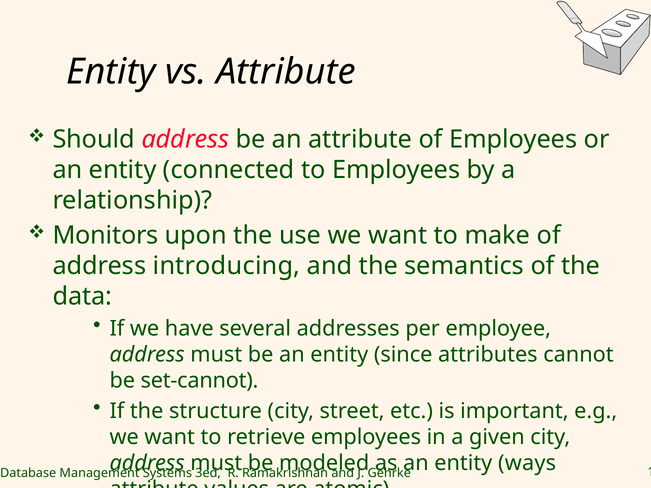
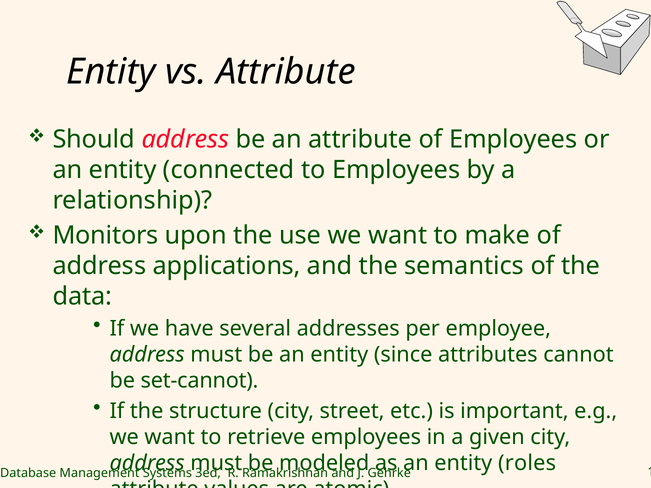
introducing: introducing -> applications
ways: ways -> roles
